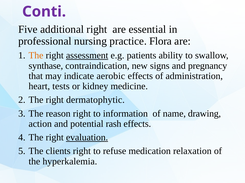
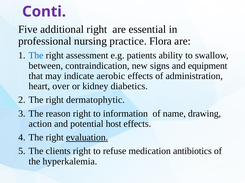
The at (36, 56) colour: orange -> blue
assessment underline: present -> none
synthase: synthase -> between
pregnancy: pregnancy -> equipment
tests: tests -> over
medicine: medicine -> diabetics
rash: rash -> host
relaxation: relaxation -> antibiotics
